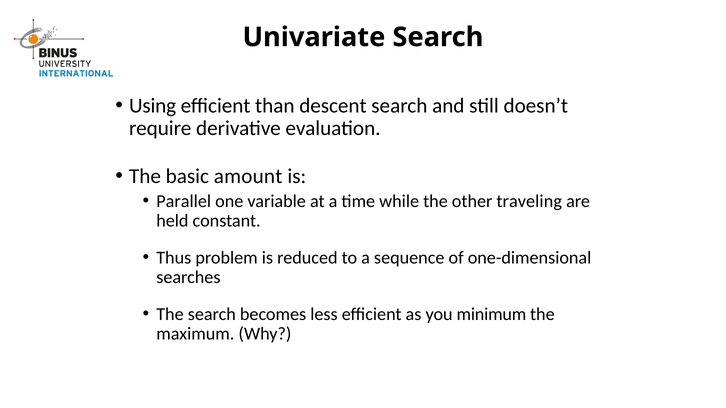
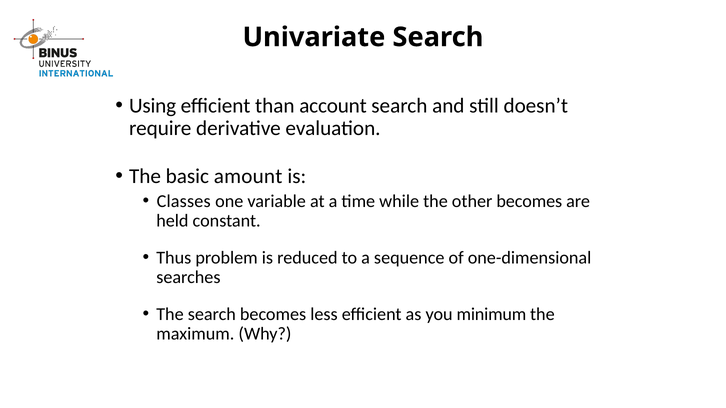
descent: descent -> account
Parallel: Parallel -> Classes
other traveling: traveling -> becomes
